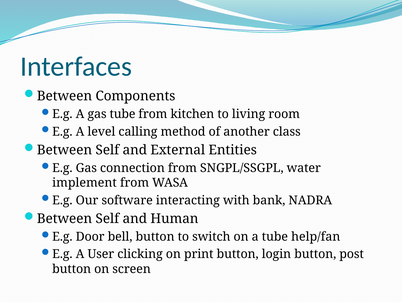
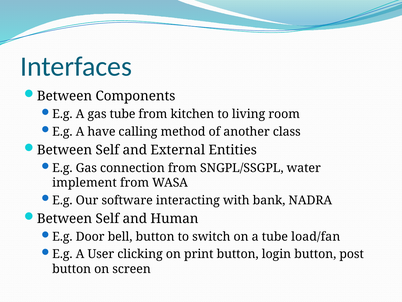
level: level -> have
help/fan: help/fan -> load/fan
